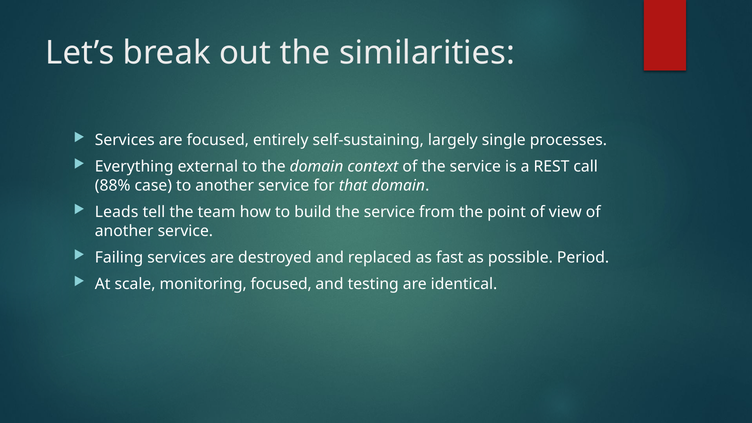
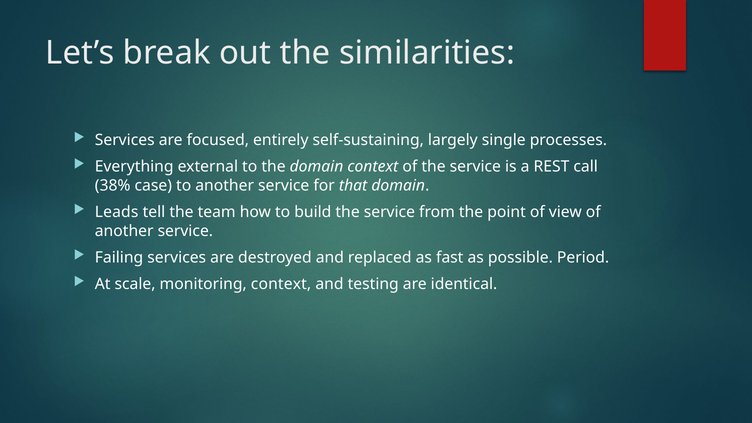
88%: 88% -> 38%
monitoring focused: focused -> context
